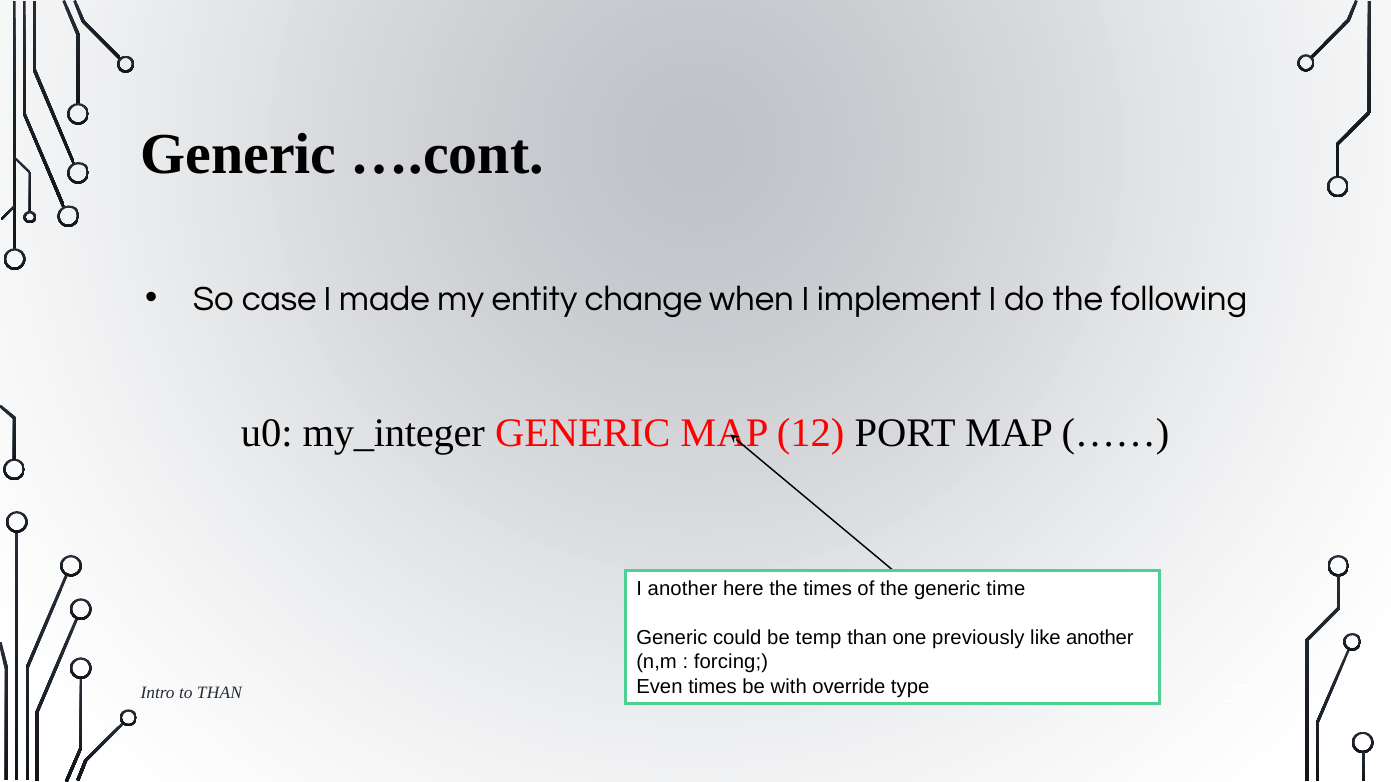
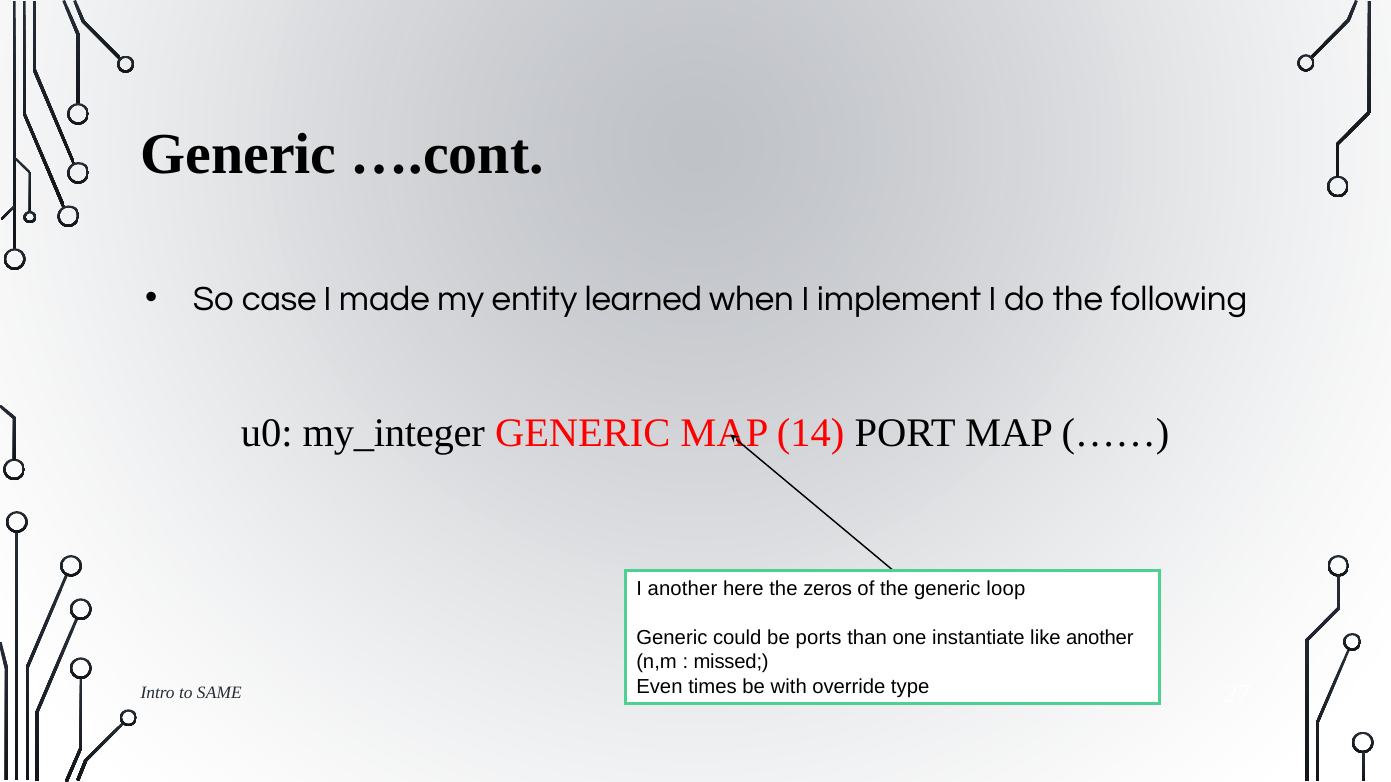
change: change -> learned
12: 12 -> 14
the times: times -> zeros
time: time -> loop
temp: temp -> ports
previously: previously -> instantiate
forcing: forcing -> missed
to THAN: THAN -> SAME
